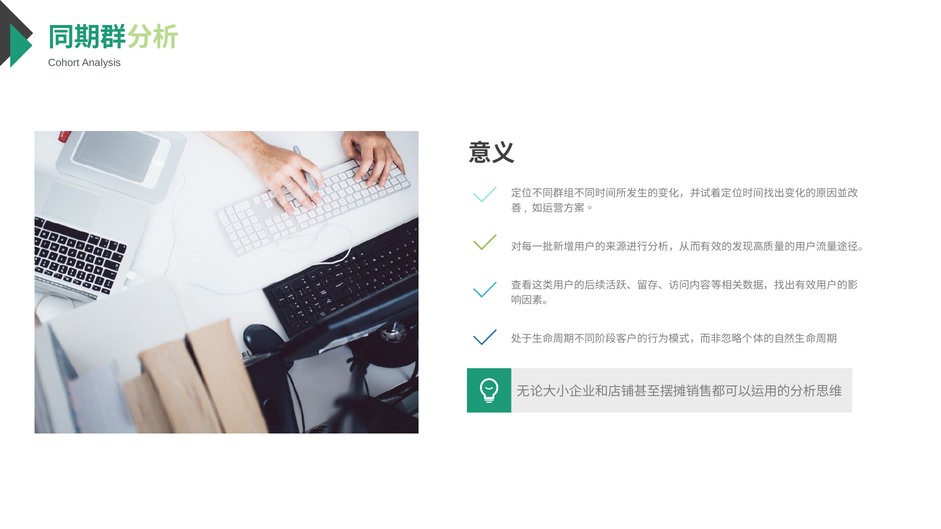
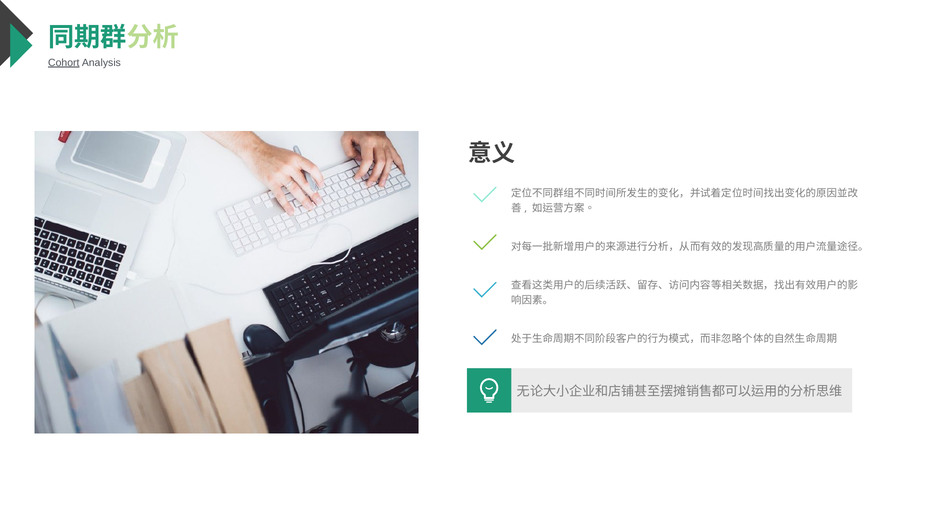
Cohort underline: none -> present
